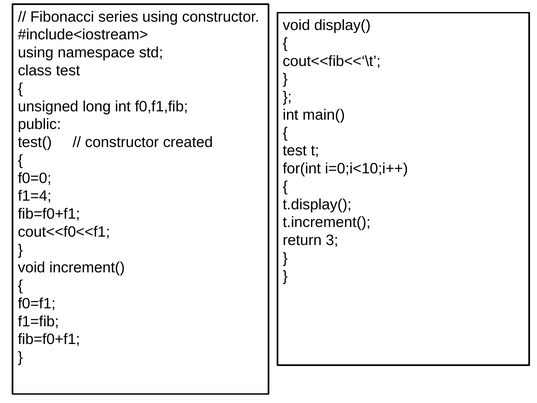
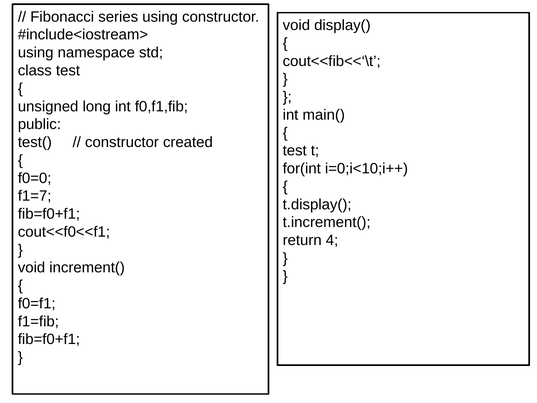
f1=4: f1=4 -> f1=7
3: 3 -> 4
